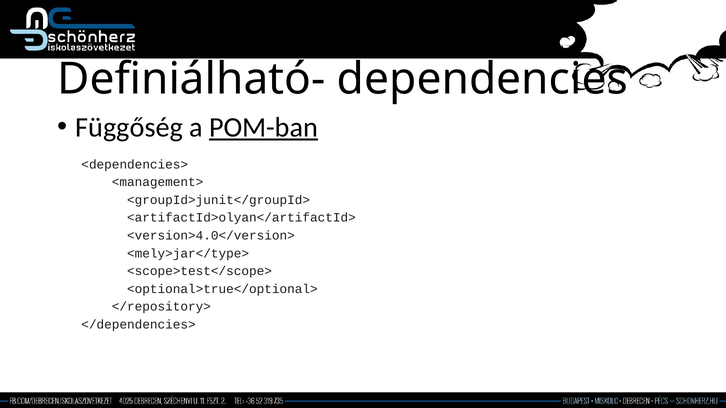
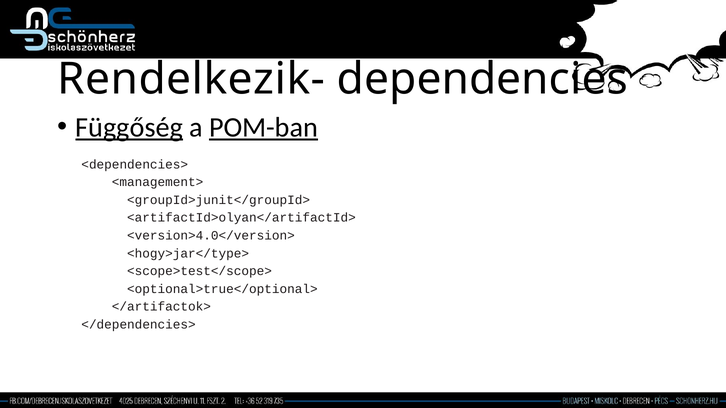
Definiálható-: Definiálható- -> Rendelkezik-
Függőség underline: none -> present
<mely>jar</type>: <mely>jar</type> -> <hogy>jar</type>
</repository>: </repository> -> </artifactok>
